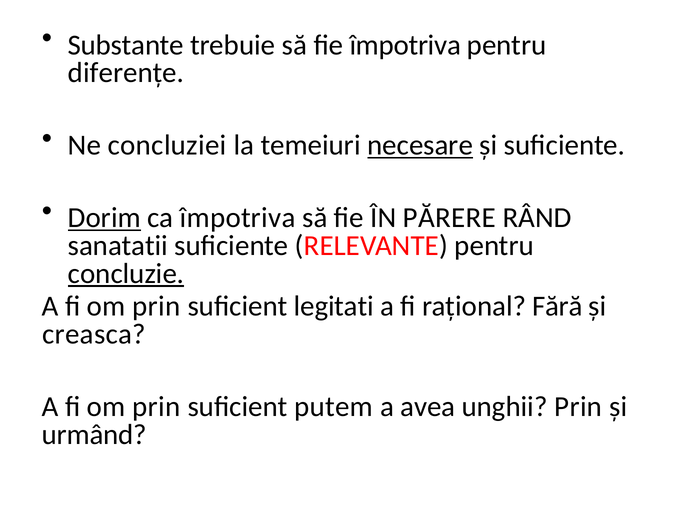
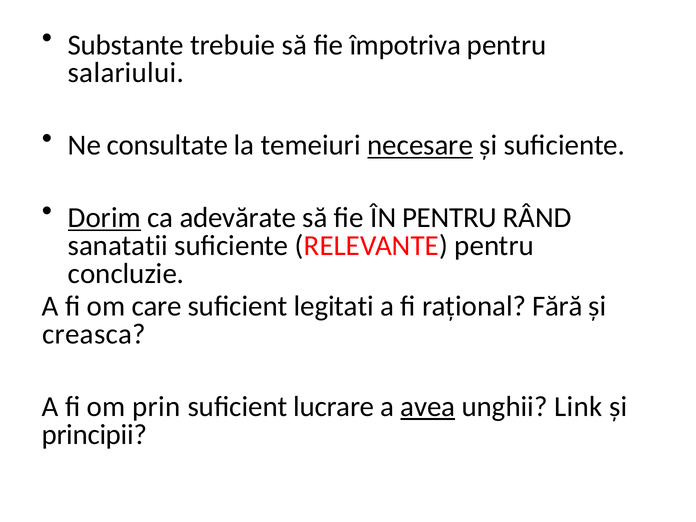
diferențe: diferențe -> salariului
concluziei: concluziei -> consultate
ca împotriva: împotriva -> adevărate
ÎN PĂRERE: PĂRERE -> PENTRU
concluzie underline: present -> none
prin at (156, 306): prin -> care
putem: putem -> lucrare
avea underline: none -> present
unghii Prin: Prin -> Link
urmând: urmând -> principii
